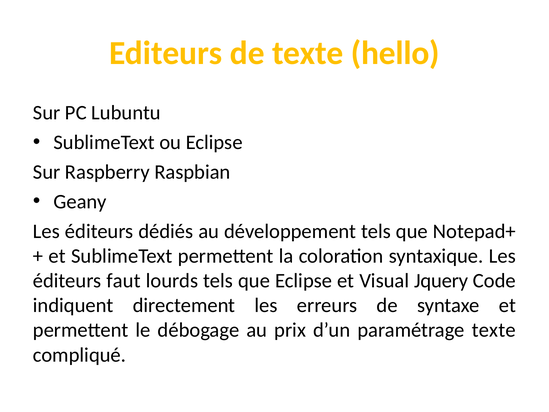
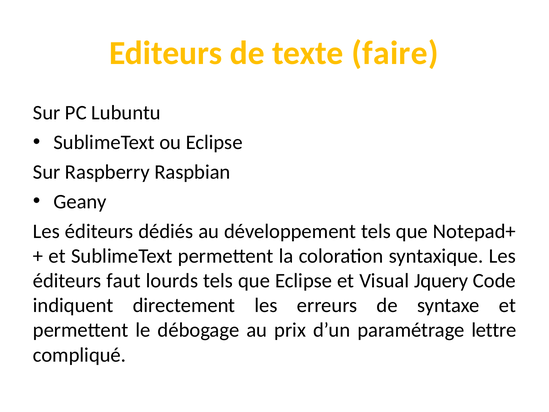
hello: hello -> faire
paramétrage texte: texte -> lettre
